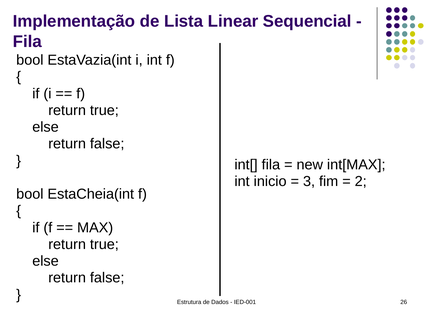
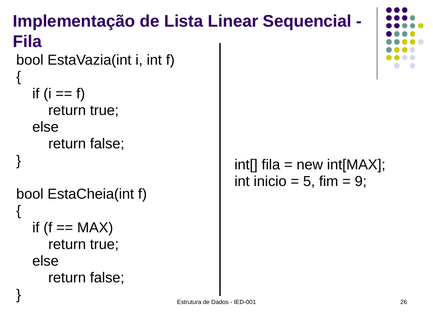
3: 3 -> 5
2: 2 -> 9
